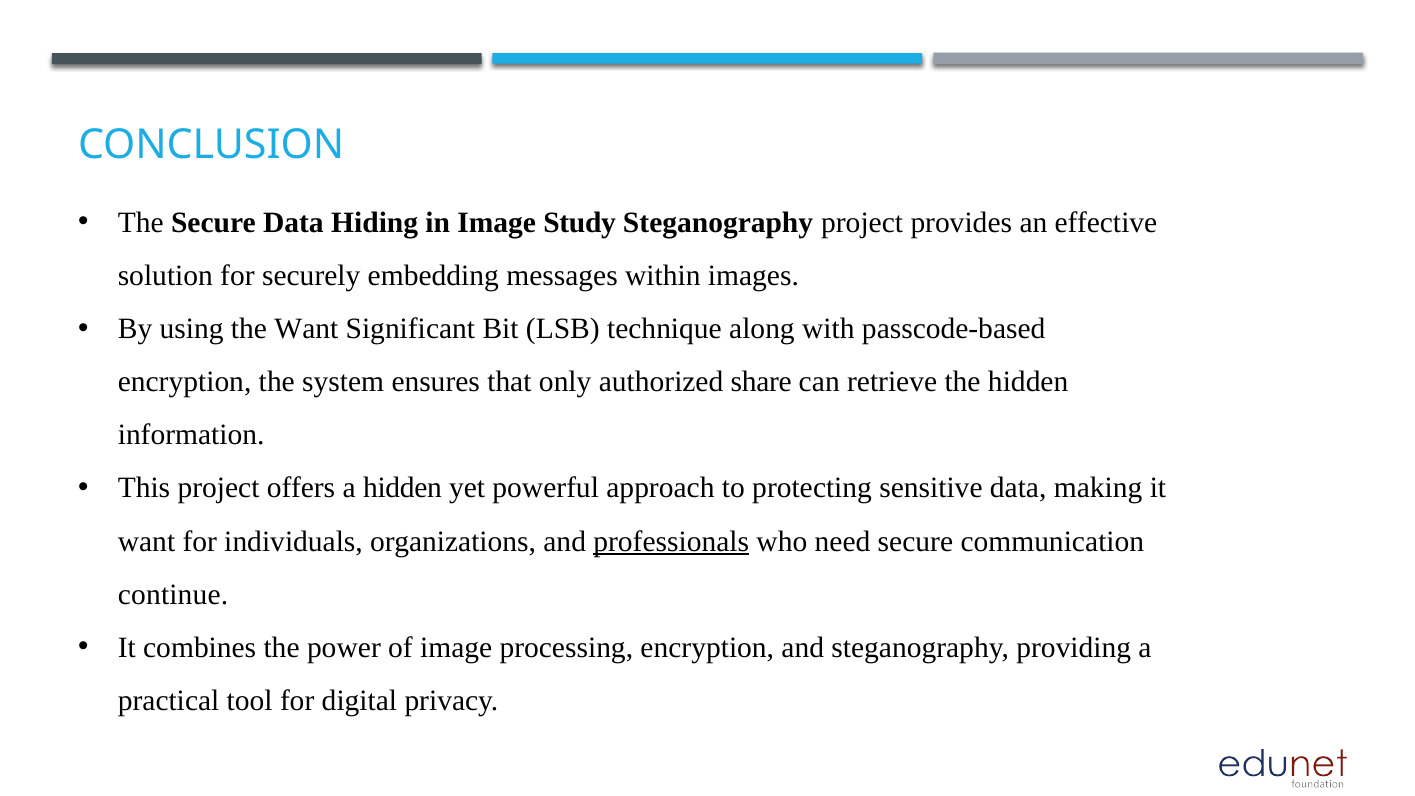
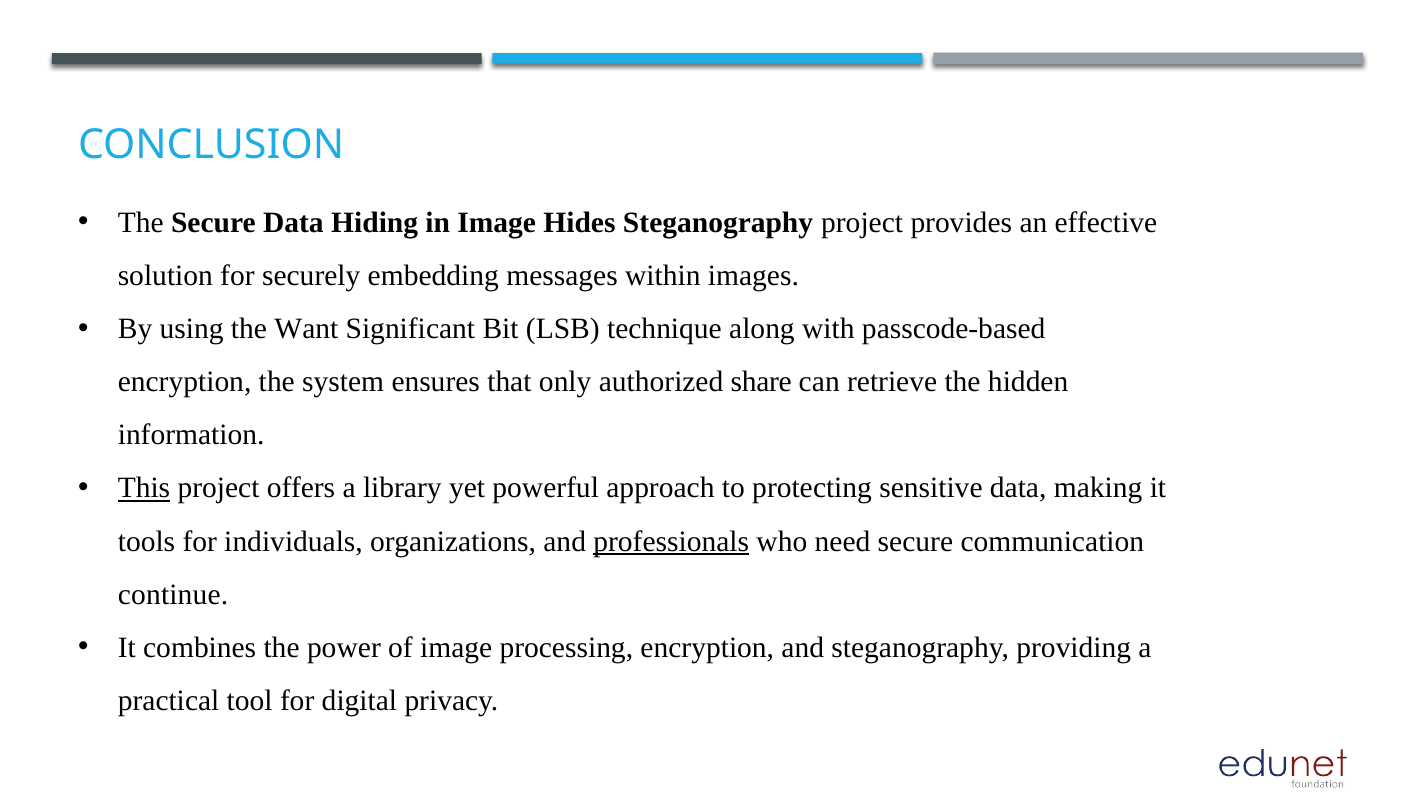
Study: Study -> Hides
This underline: none -> present
a hidden: hidden -> library
want at (147, 541): want -> tools
